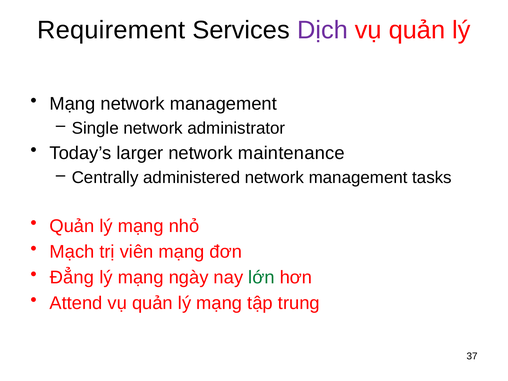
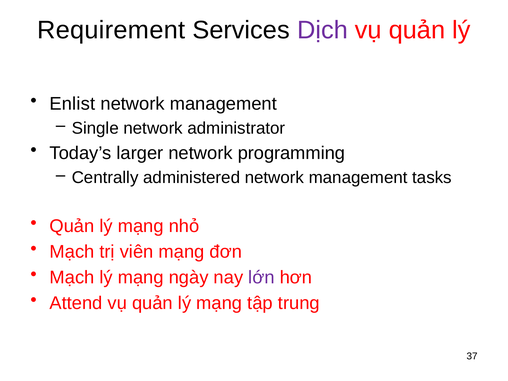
Mạng at (72, 104): Mạng -> Enlist
maintenance: maintenance -> programming
Đẳng at (72, 277): Đẳng -> Mạch
lớn colour: green -> purple
